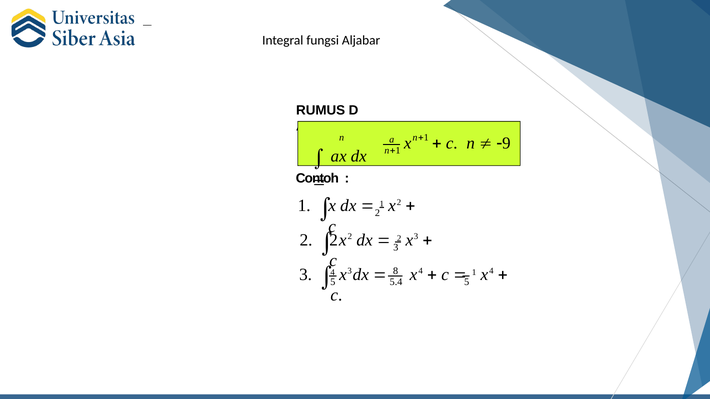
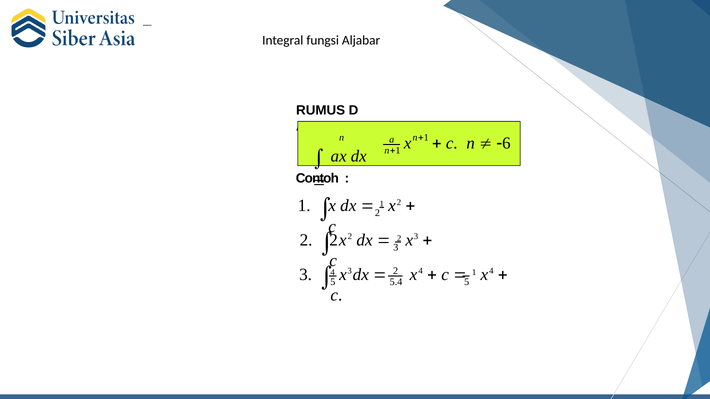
9: 9 -> 6
8 at (396, 271): 8 -> 2
